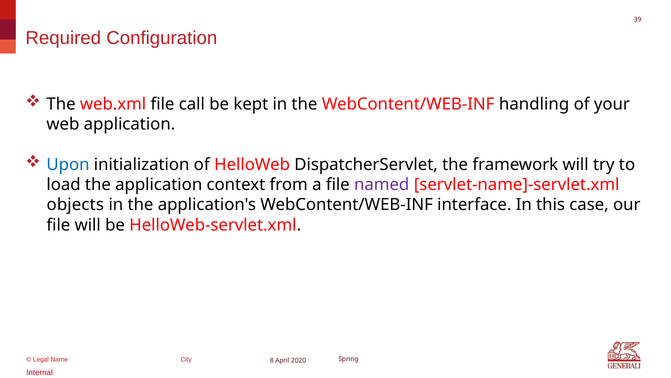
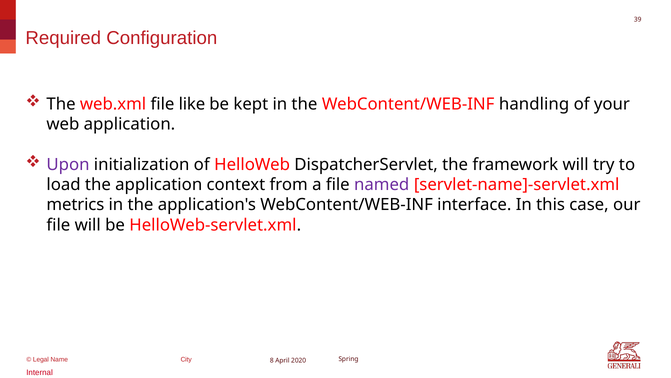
call: call -> like
Upon colour: blue -> purple
objects: objects -> metrics
